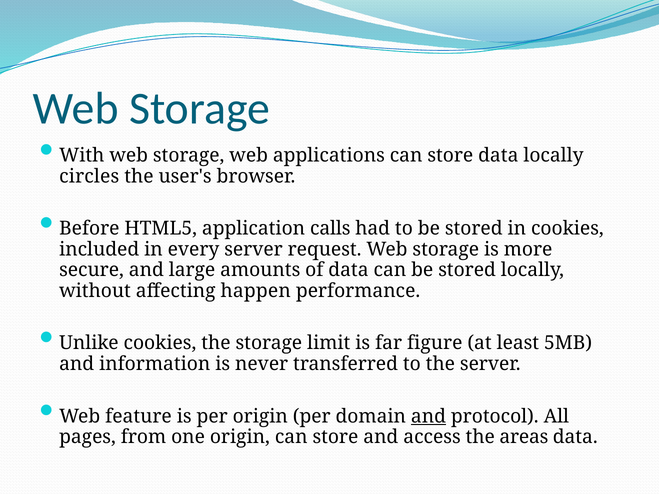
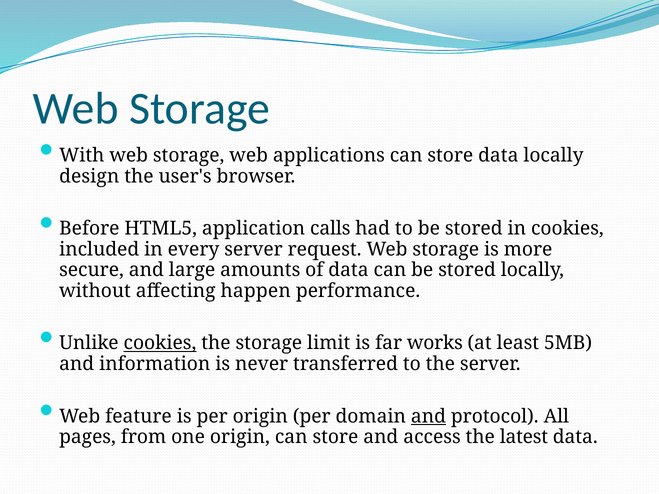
circles: circles -> design
cookies at (160, 343) underline: none -> present
figure: figure -> works
areas: areas -> latest
